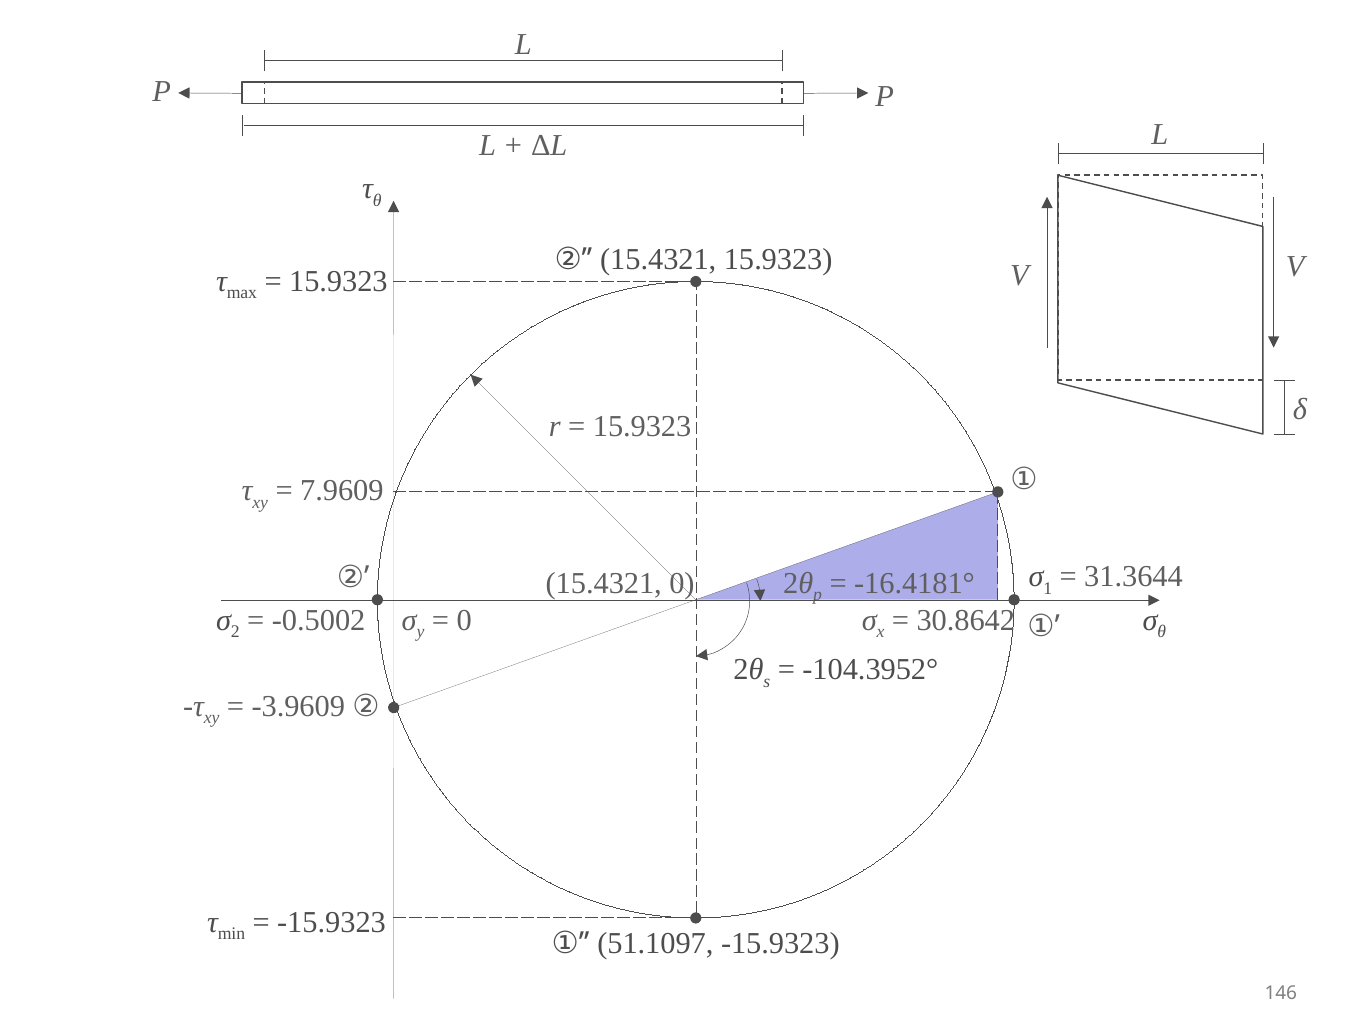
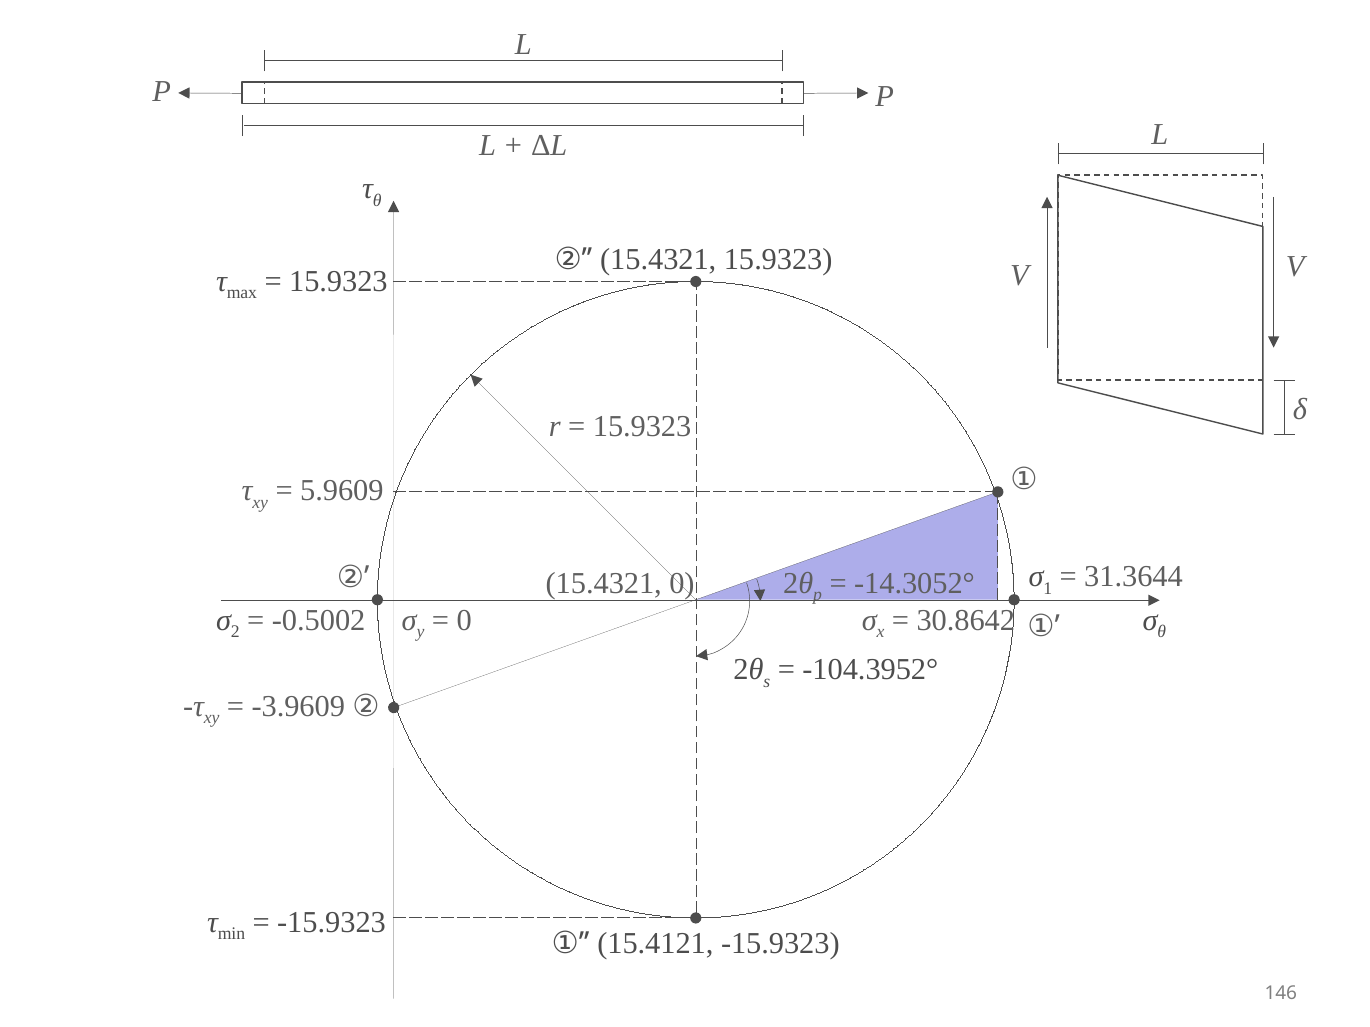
7.9609: 7.9609 -> 5.9609
-16.4181°: -16.4181° -> -14.3052°
51.1097: 51.1097 -> 15.4121
